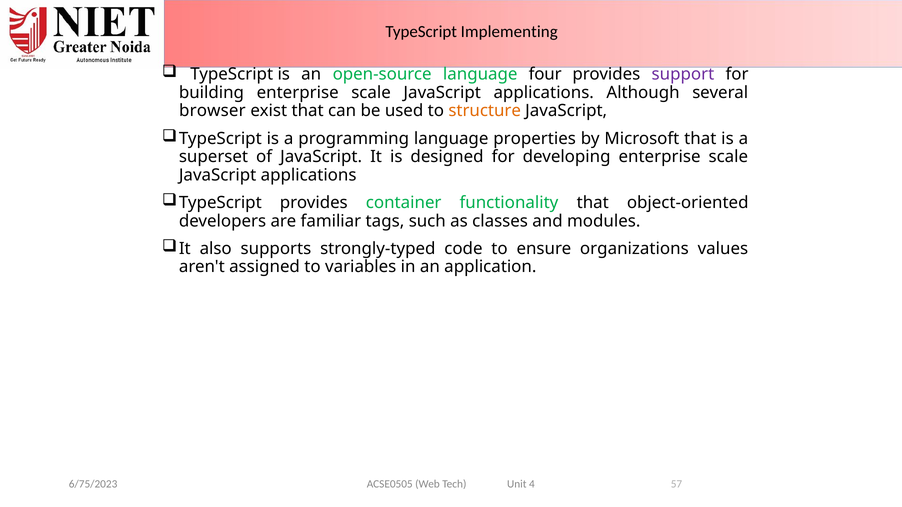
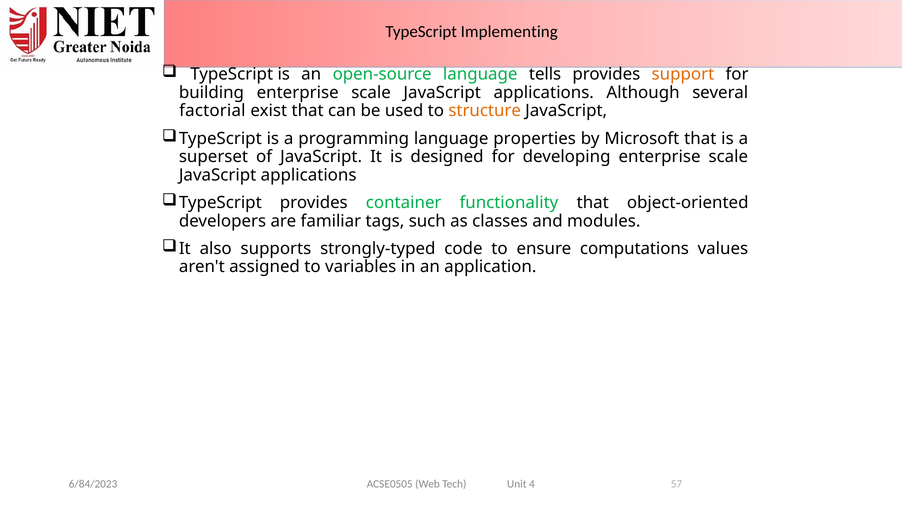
four: four -> tells
support colour: purple -> orange
browser: browser -> factorial
organizations: organizations -> computations
6/75/2023: 6/75/2023 -> 6/84/2023
